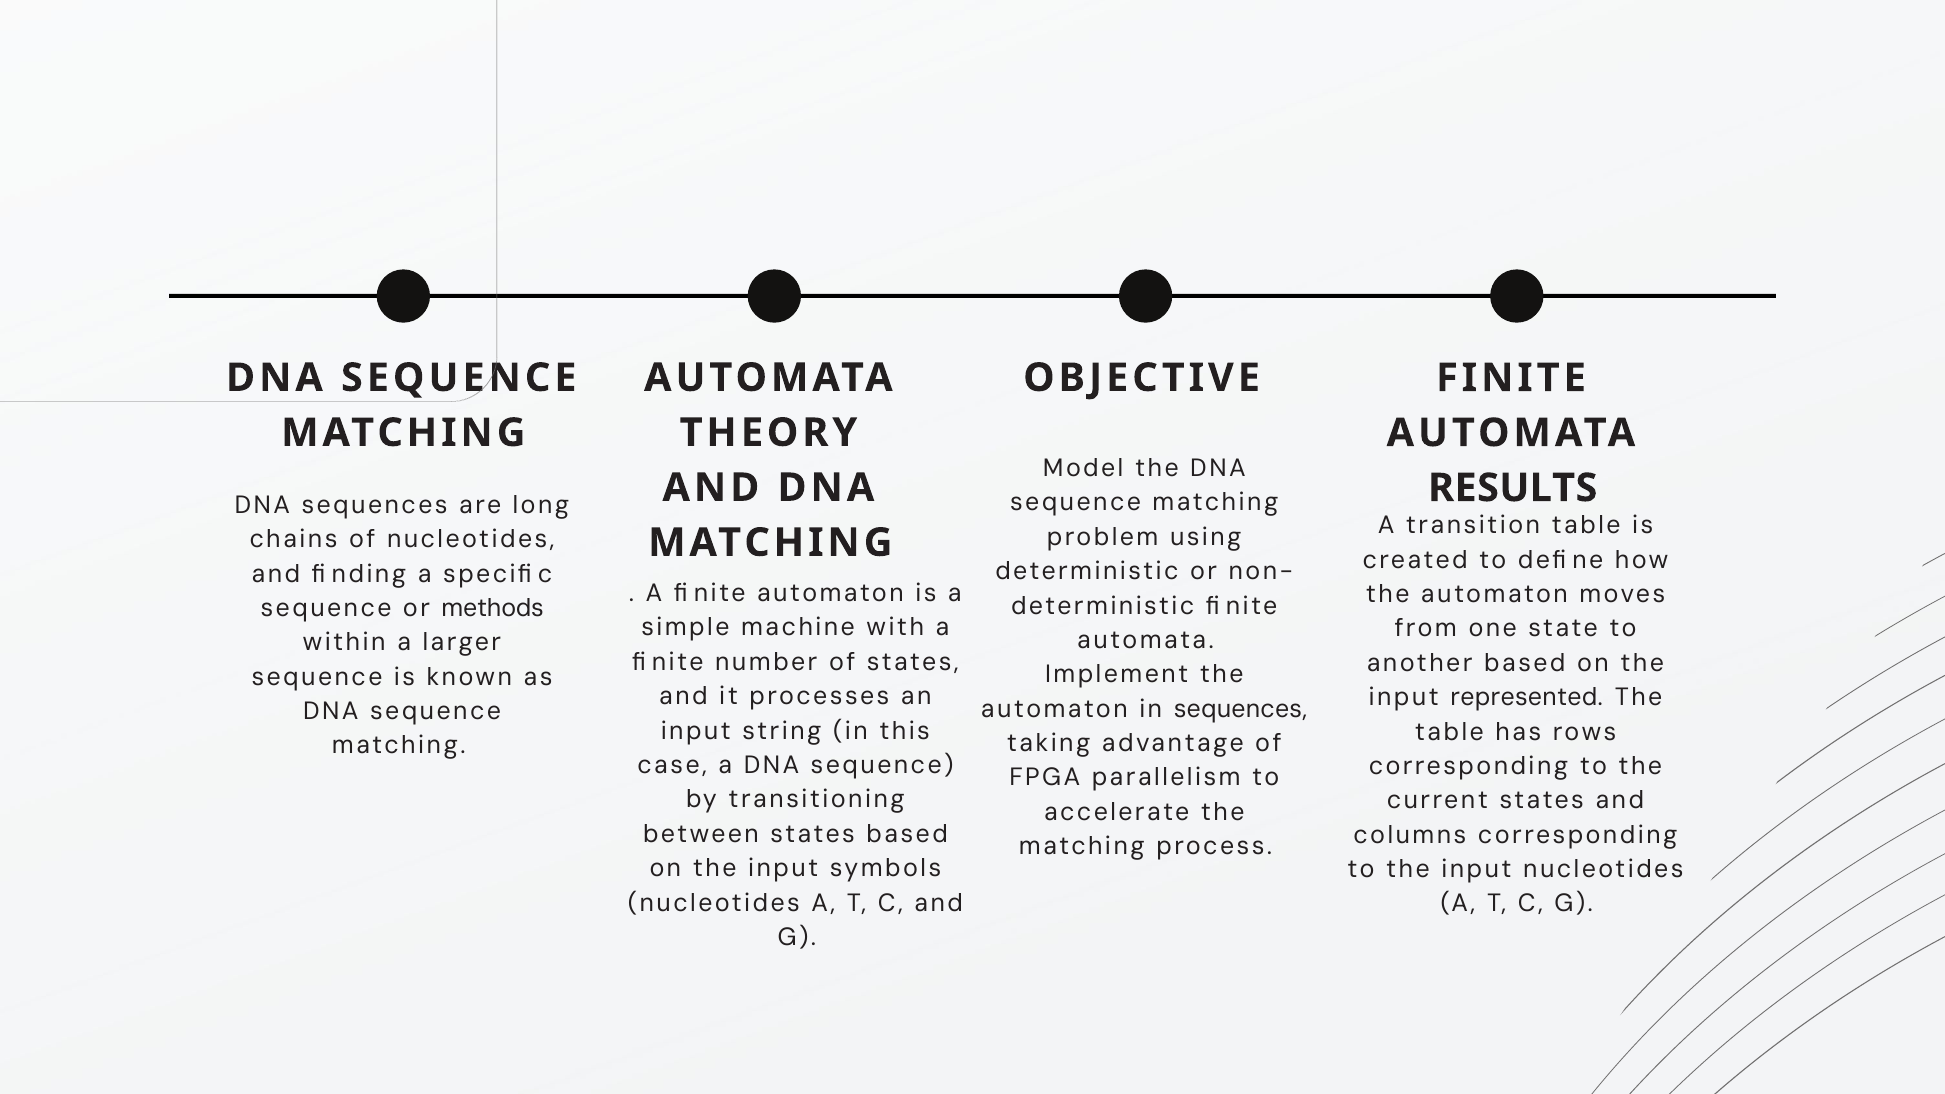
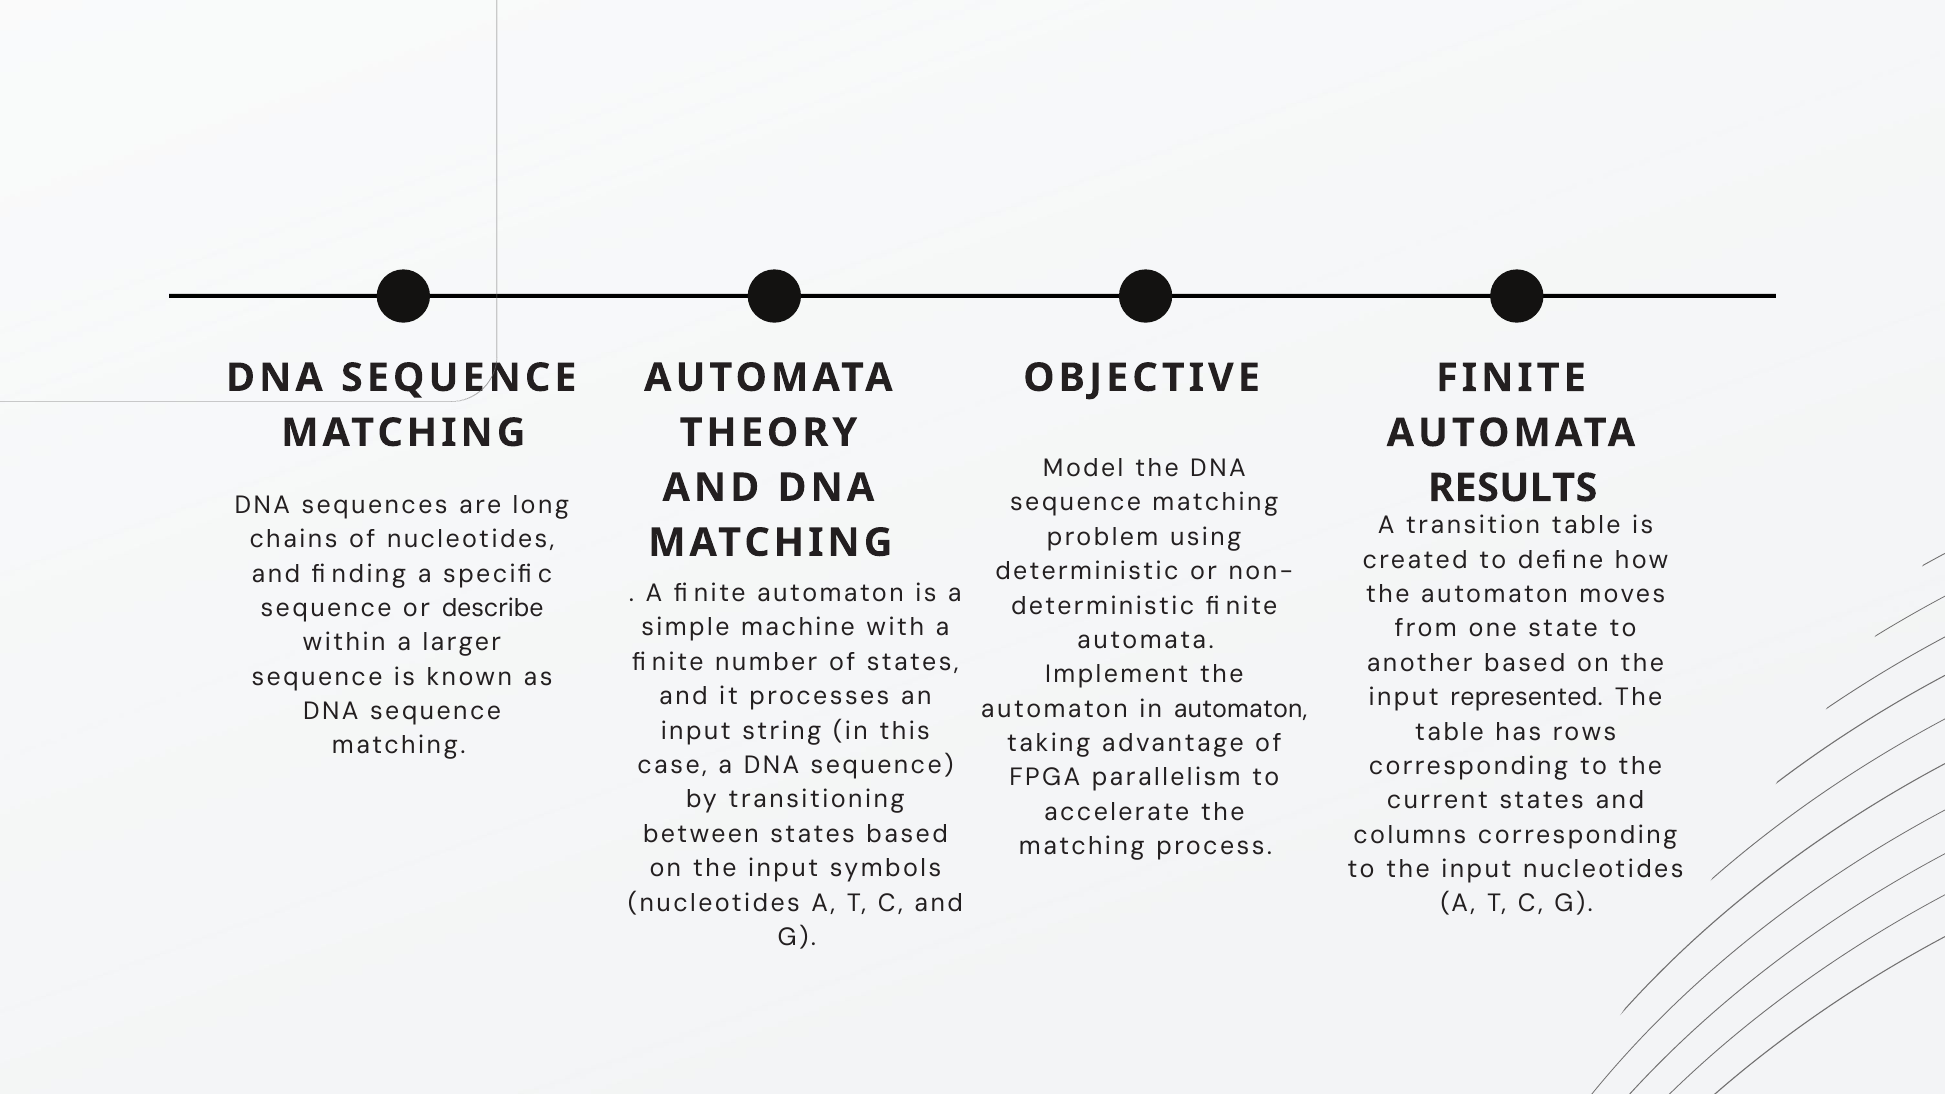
methods: methods -> describe
in sequences: sequences -> automaton
